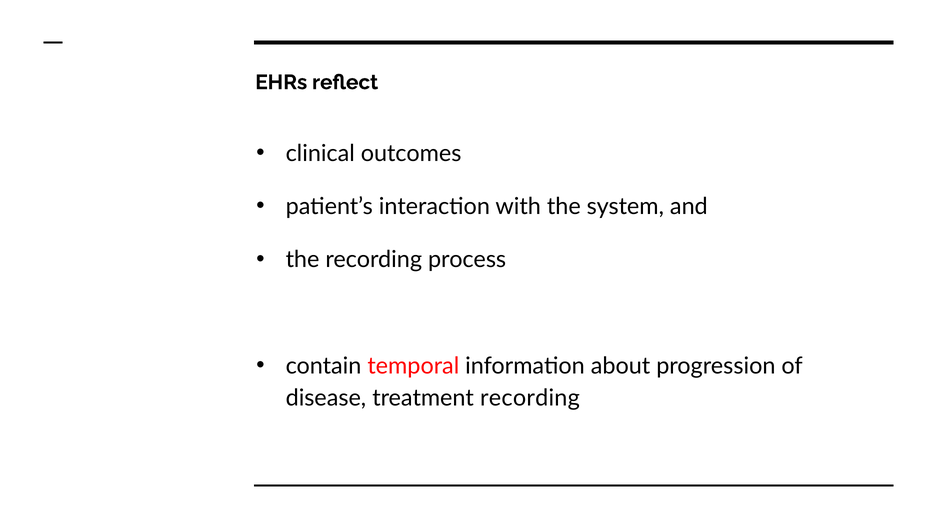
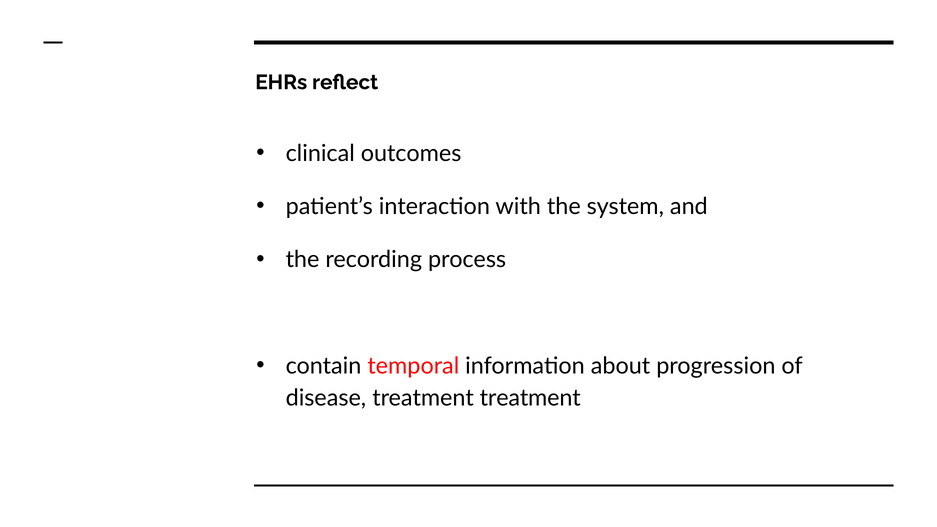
treatment recording: recording -> treatment
